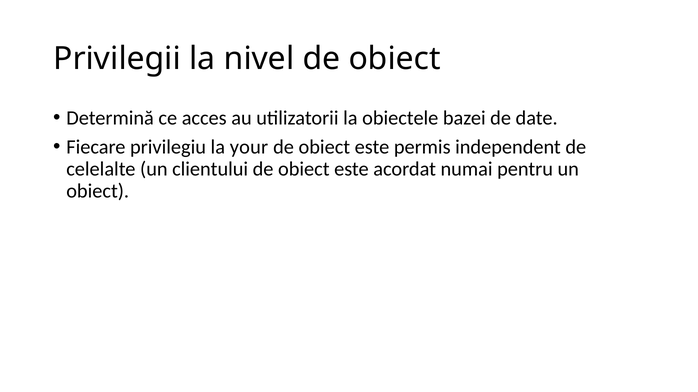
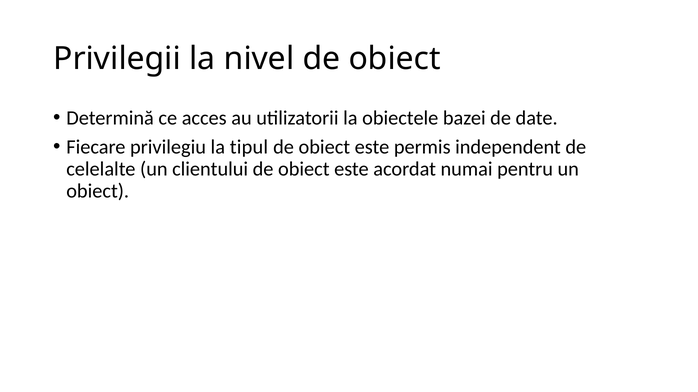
your: your -> tipul
